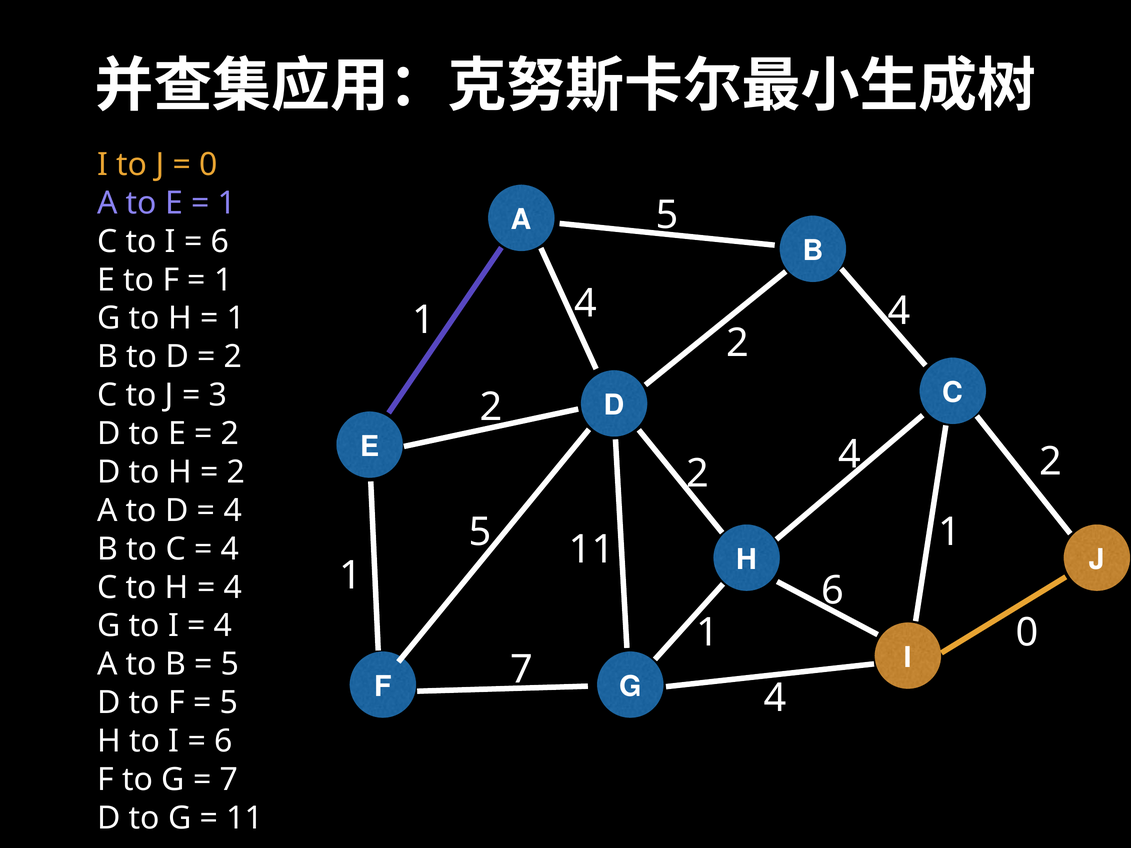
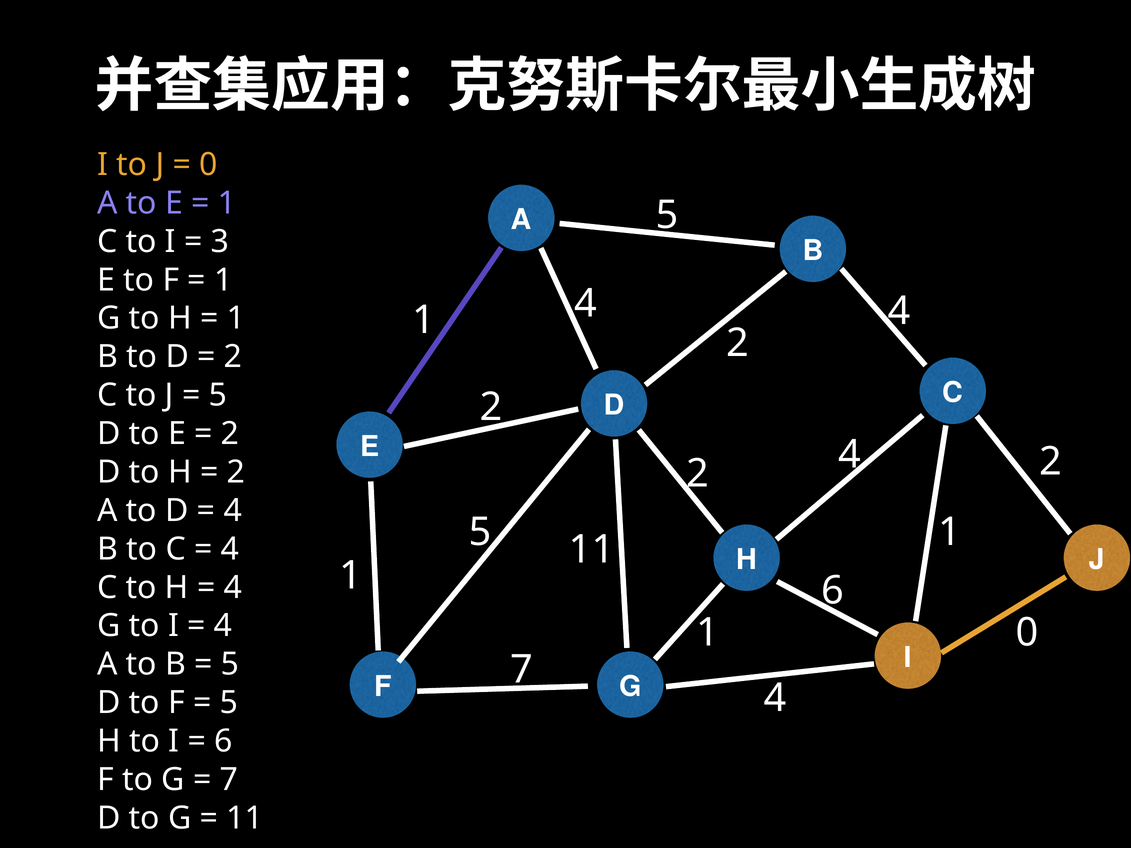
6 at (220, 242): 6 -> 3
3 at (218, 395): 3 -> 5
